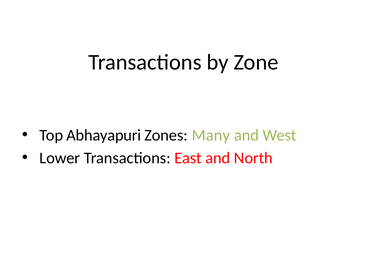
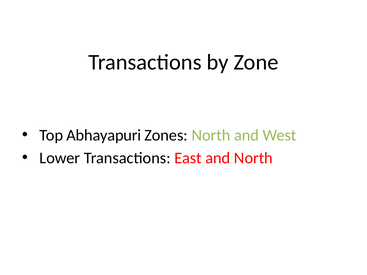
Zones Many: Many -> North
